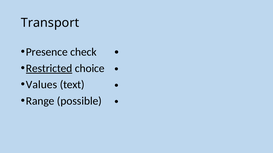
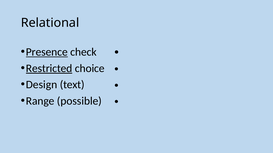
Transport: Transport -> Relational
Presence underline: none -> present
Values: Values -> Design
